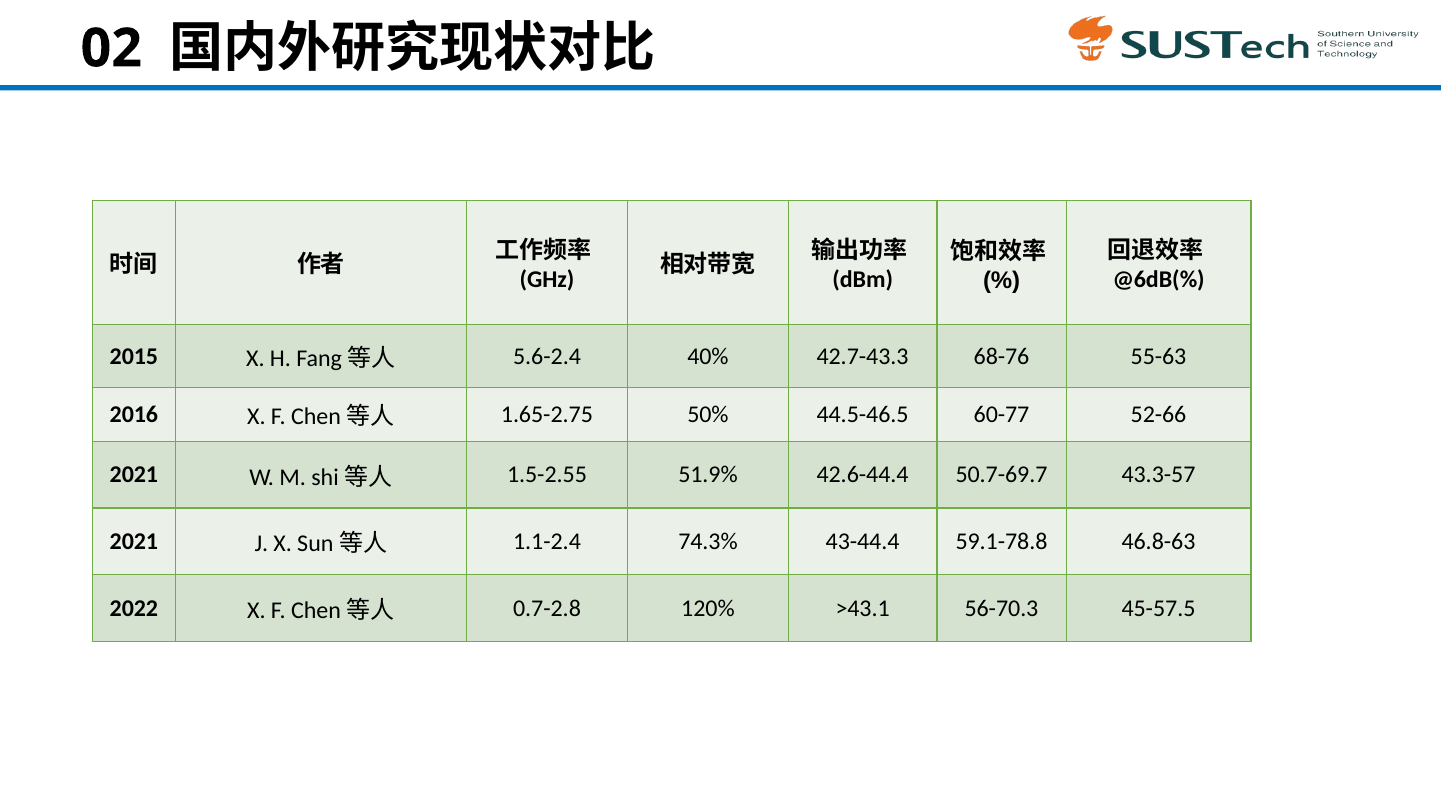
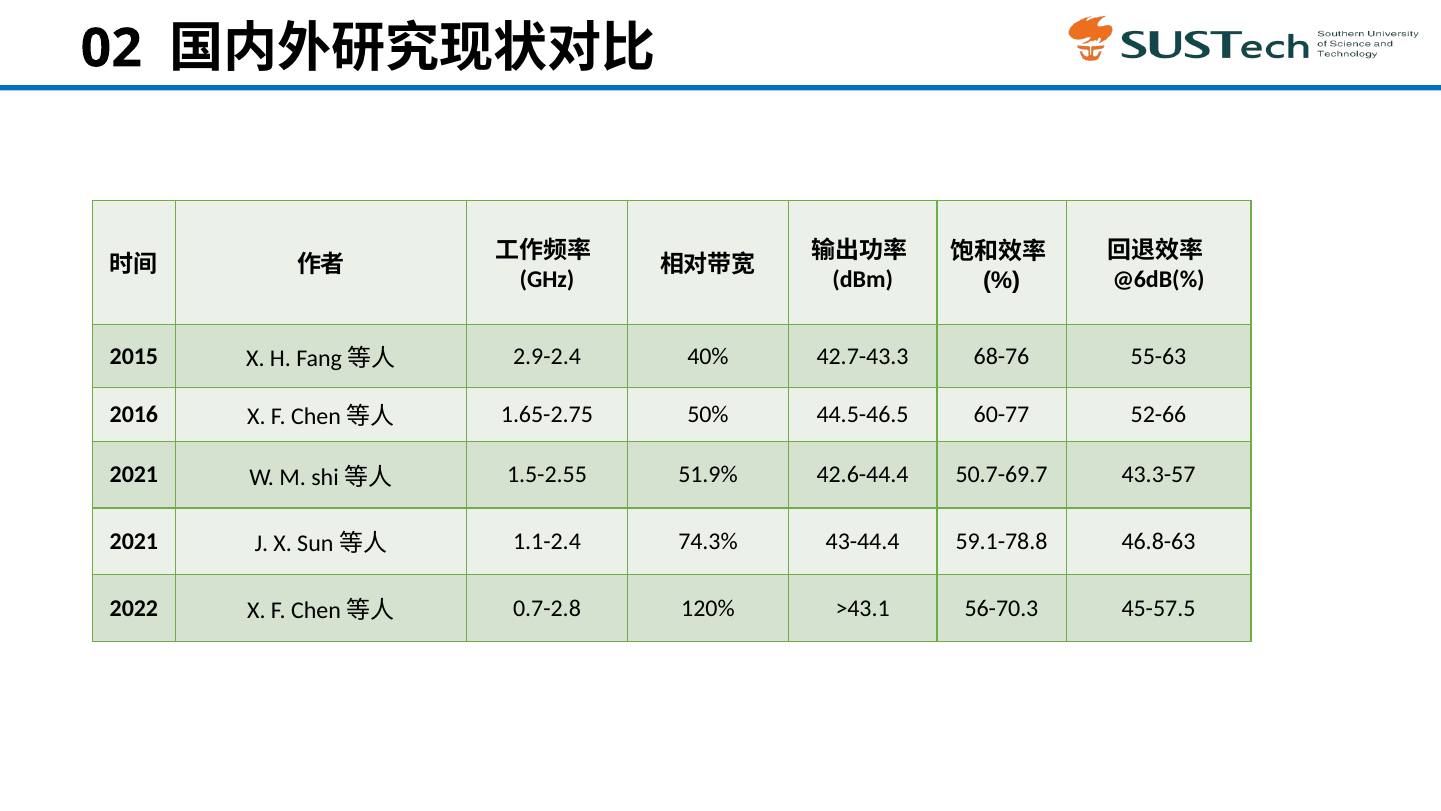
5.6-2.4: 5.6-2.4 -> 2.9-2.4
